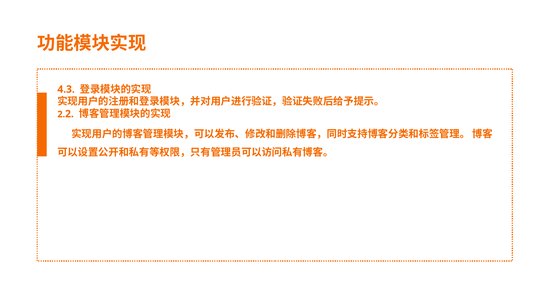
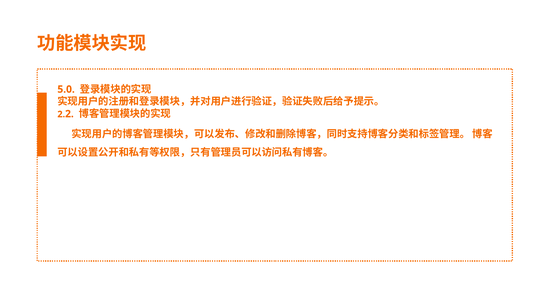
4.3: 4.3 -> 5.0
